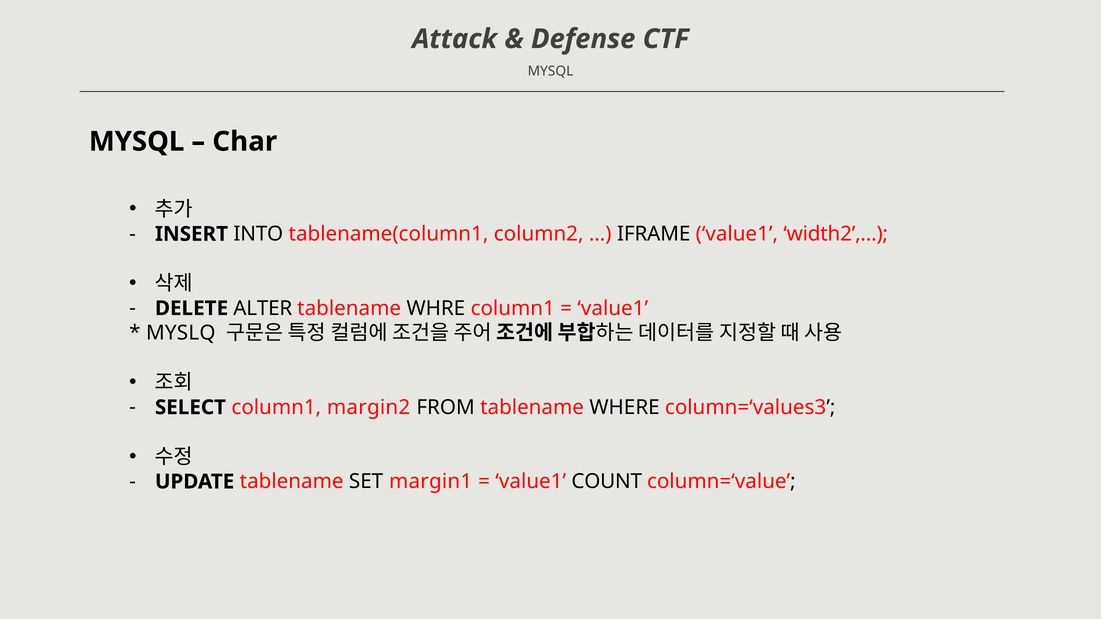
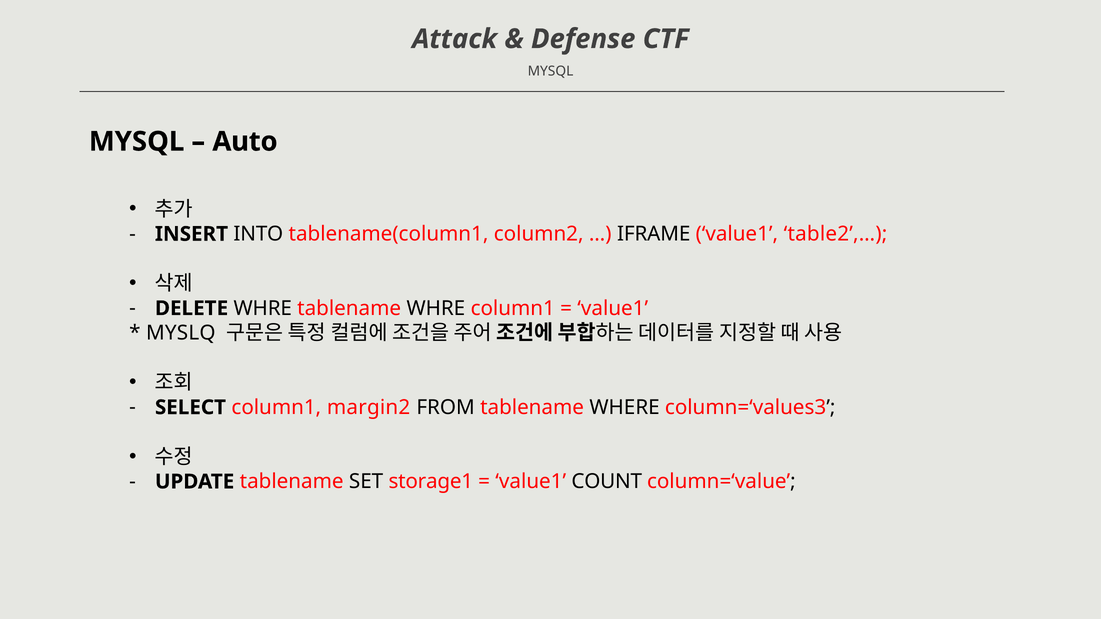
Char: Char -> Auto
width2’,…: width2’,… -> table2’,…
DELETE ALTER: ALTER -> WHRE
margin1: margin1 -> storage1
